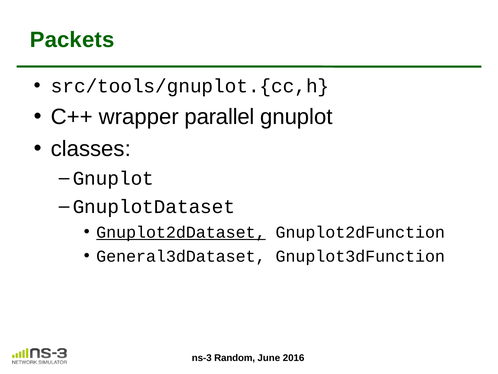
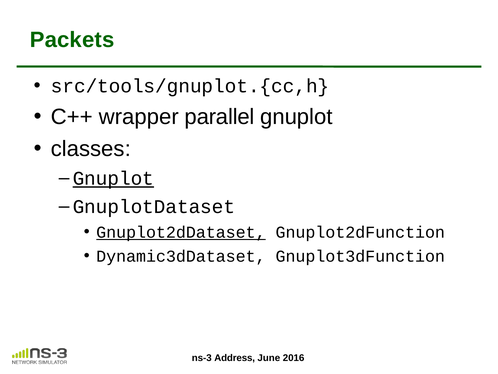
Gnuplot at (113, 178) underline: none -> present
General3dDataset: General3dDataset -> Dynamic3dDataset
Random: Random -> Address
